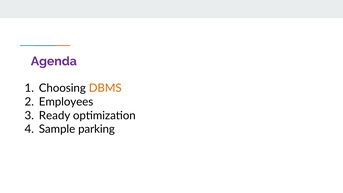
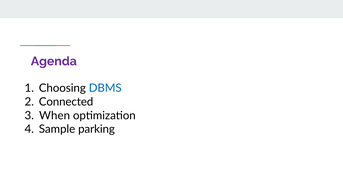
DBMS colour: orange -> blue
Employees: Employees -> Connected
Ready: Ready -> When
